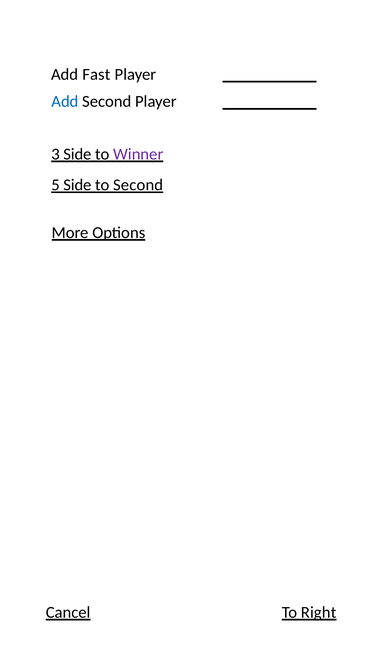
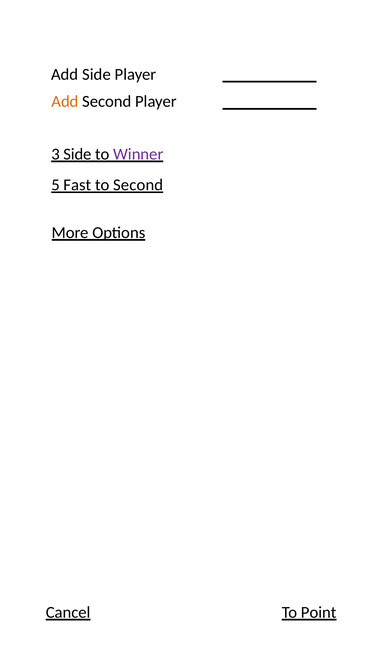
Add Fast: Fast -> Side
Add at (65, 101) colour: blue -> orange
5 Side: Side -> Fast
Right: Right -> Point
